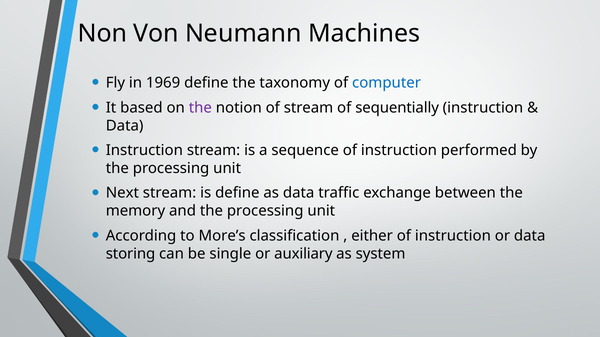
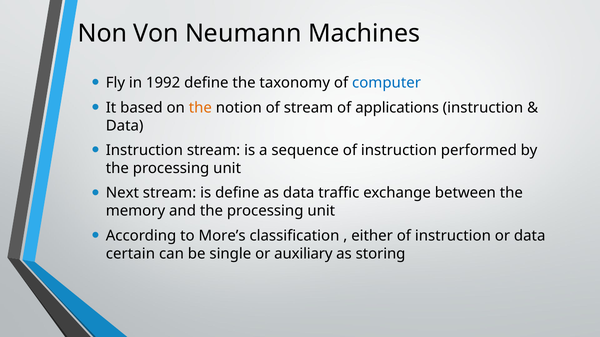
1969: 1969 -> 1992
the at (200, 108) colour: purple -> orange
sequentially: sequentially -> applications
storing: storing -> certain
system: system -> storing
